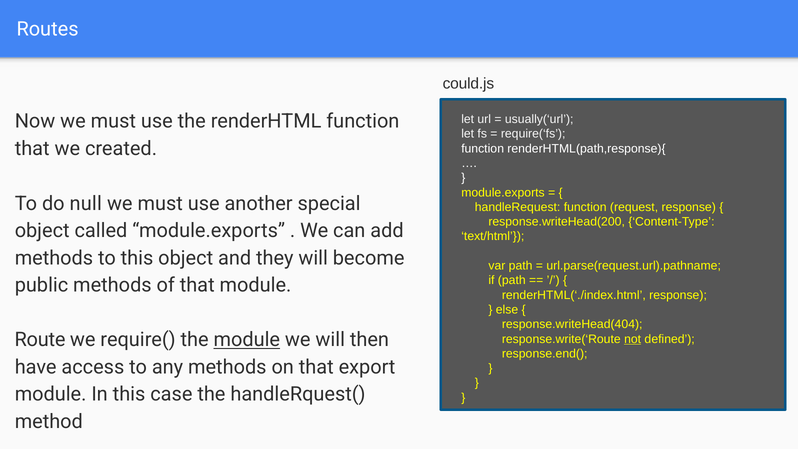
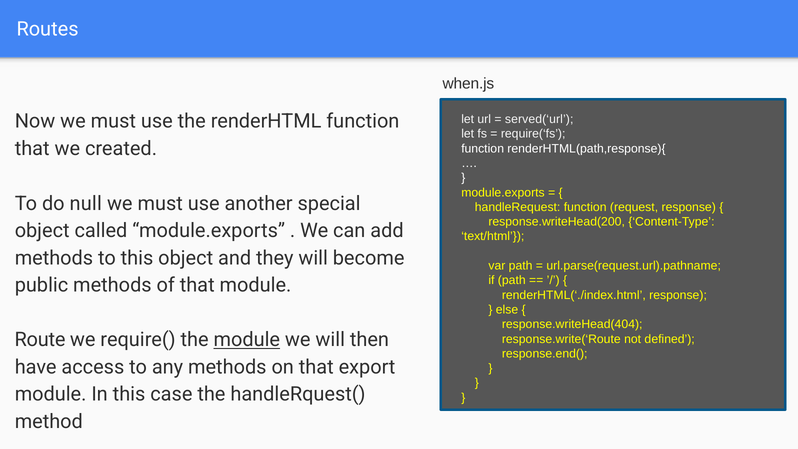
could.js: could.js -> when.js
usually(‘url: usually(‘url -> served(‘url
not underline: present -> none
